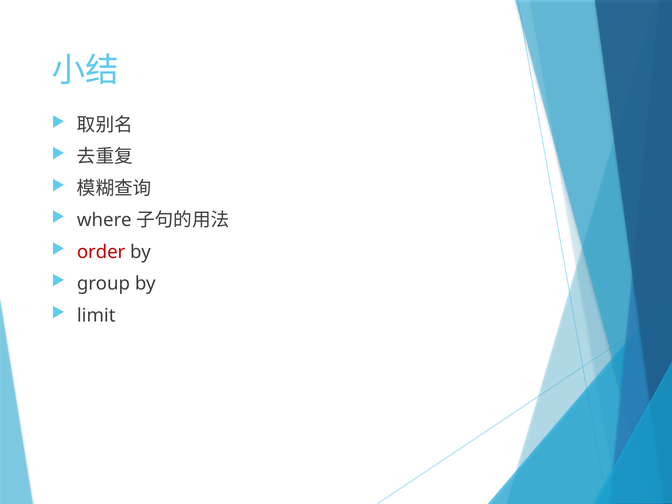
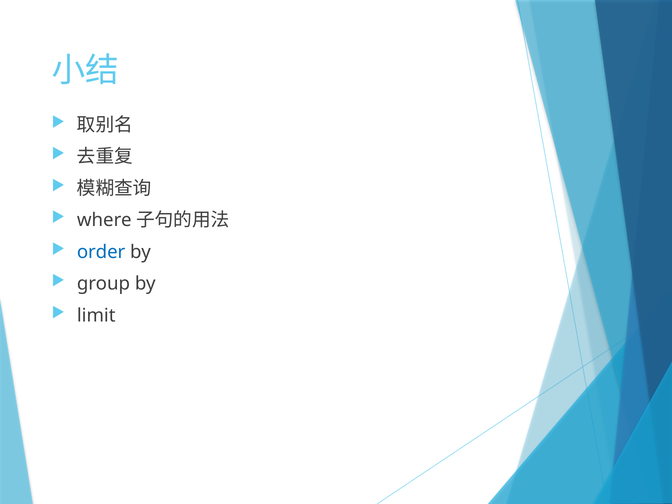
order colour: red -> blue
